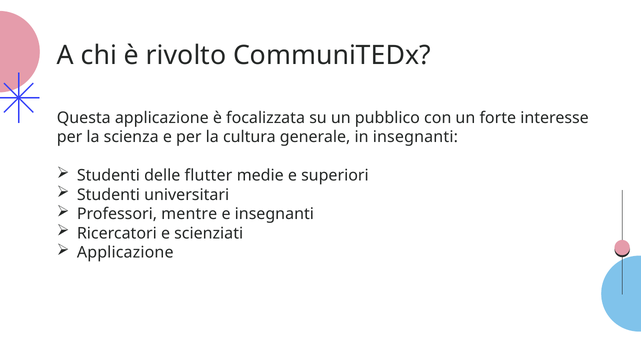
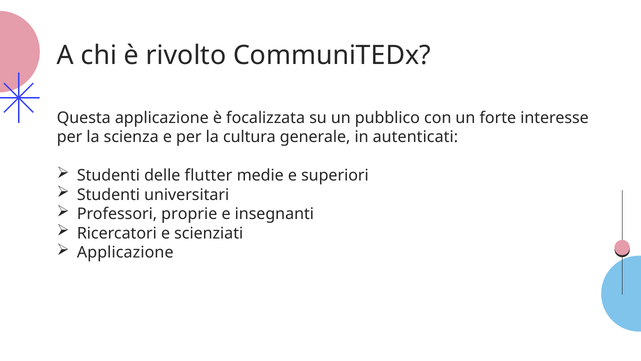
in insegnanti: insegnanti -> autenticati
mentre: mentre -> proprie
